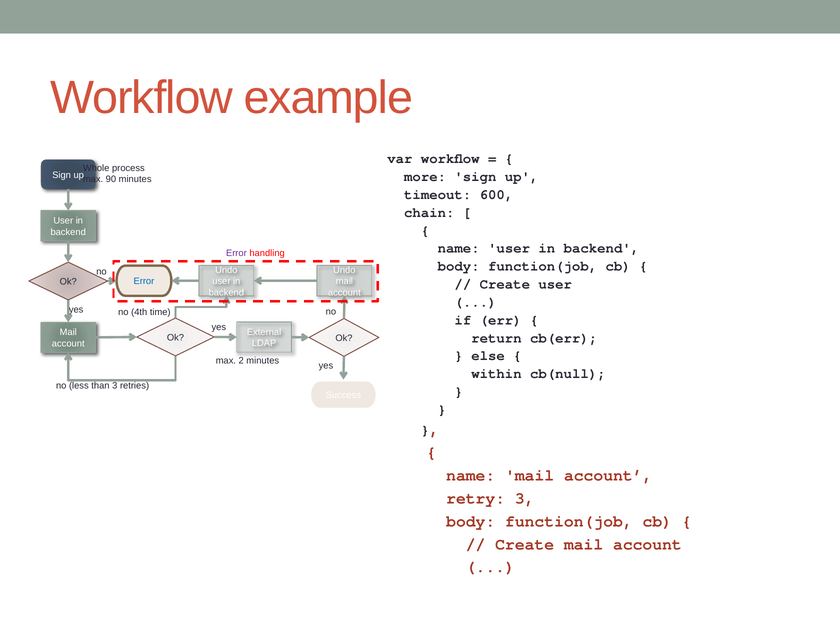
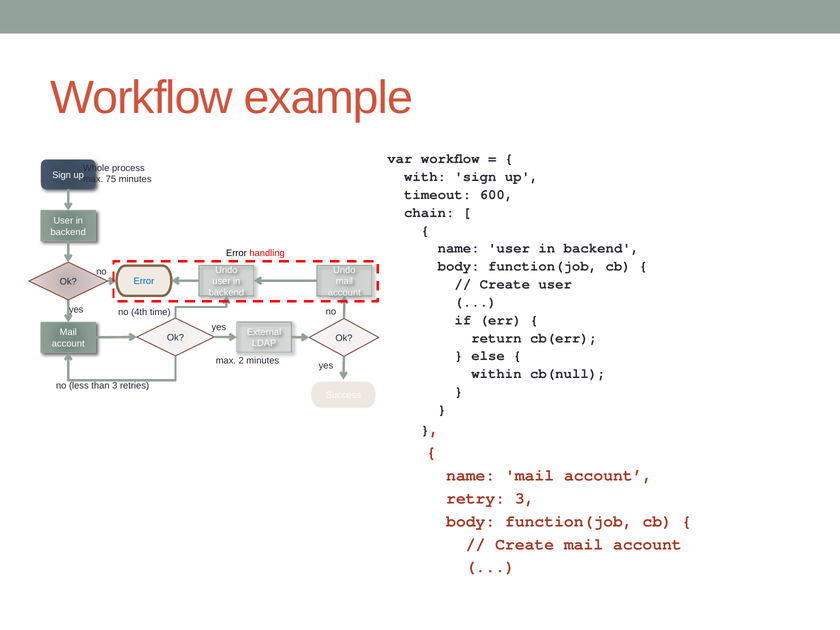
more: more -> with
90: 90 -> 75
Error at (236, 253) colour: purple -> black
